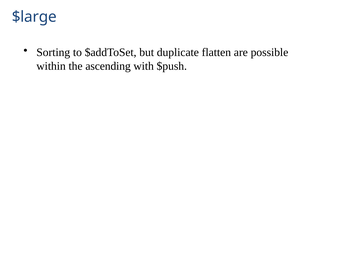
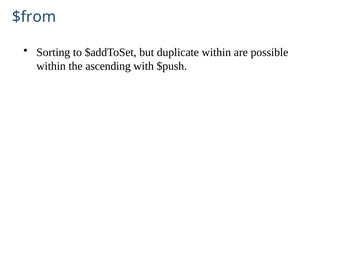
$large: $large -> $from
duplicate flatten: flatten -> within
